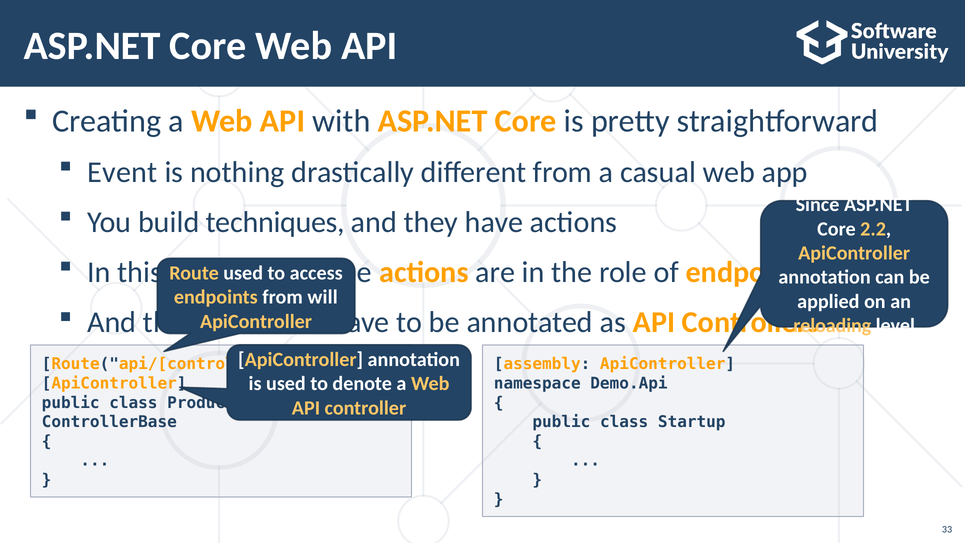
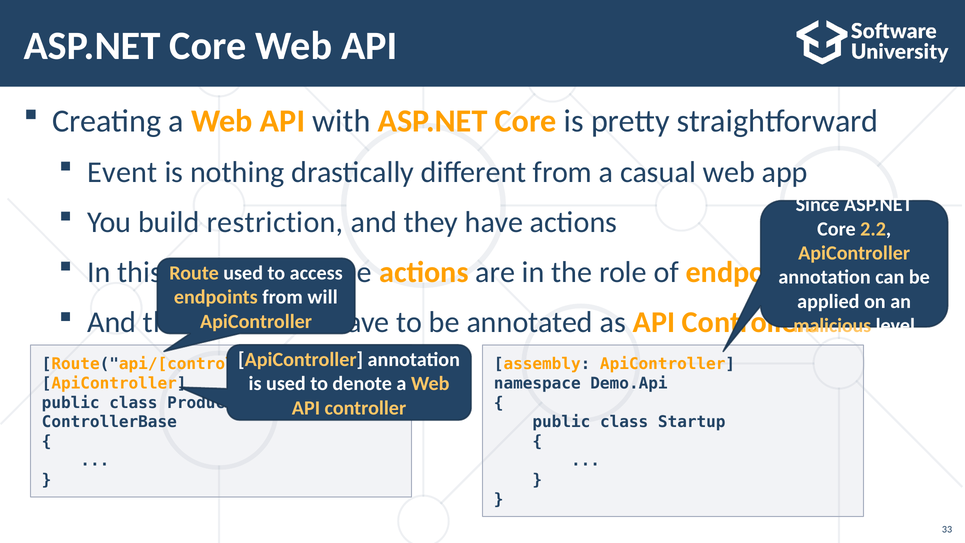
techniques: techniques -> restriction
reloading: reloading -> malicious
